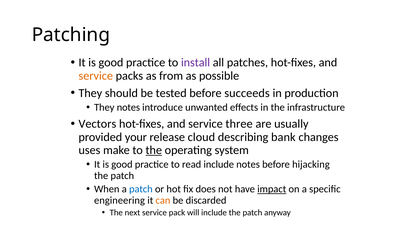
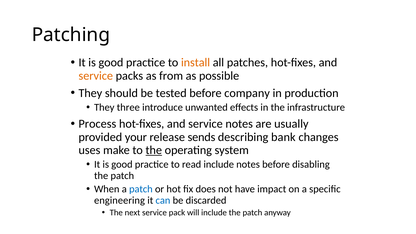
install colour: purple -> orange
succeeds: succeeds -> company
They notes: notes -> three
Vectors: Vectors -> Process
service three: three -> notes
cloud: cloud -> sends
hijacking: hijacking -> disabling
impact underline: present -> none
can colour: orange -> blue
